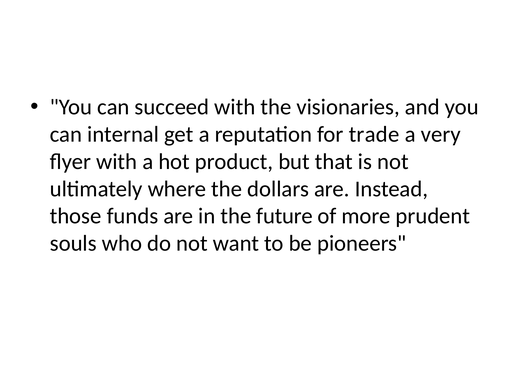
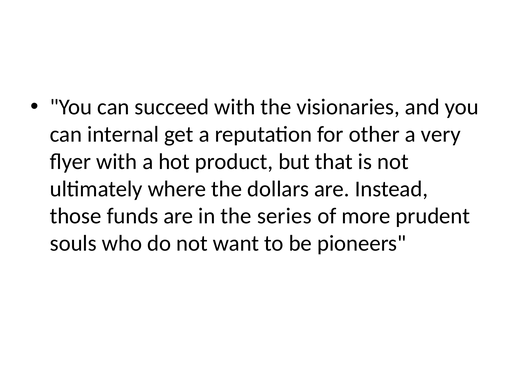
trade: trade -> other
future: future -> series
